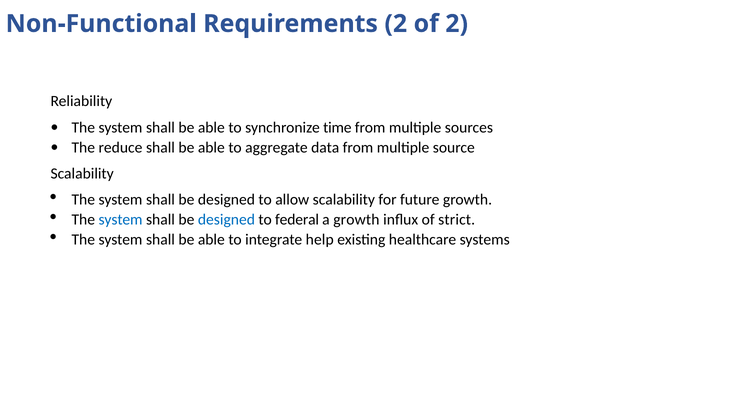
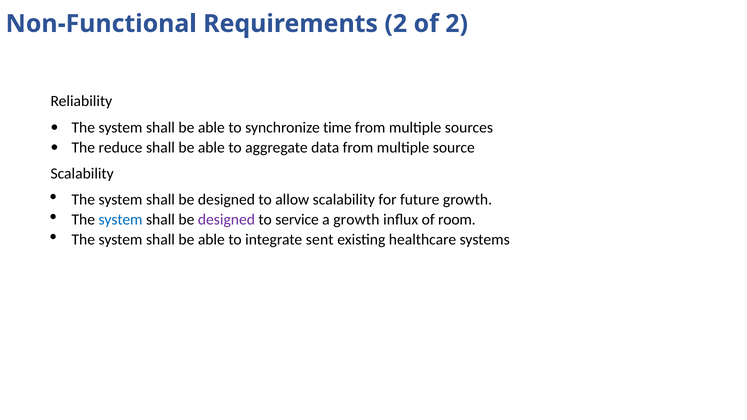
designed at (226, 220) colour: blue -> purple
federal: federal -> service
strict: strict -> room
help: help -> sent
